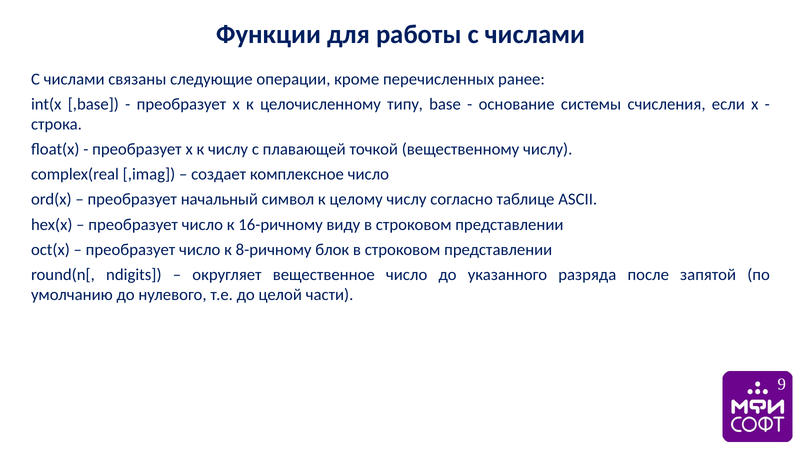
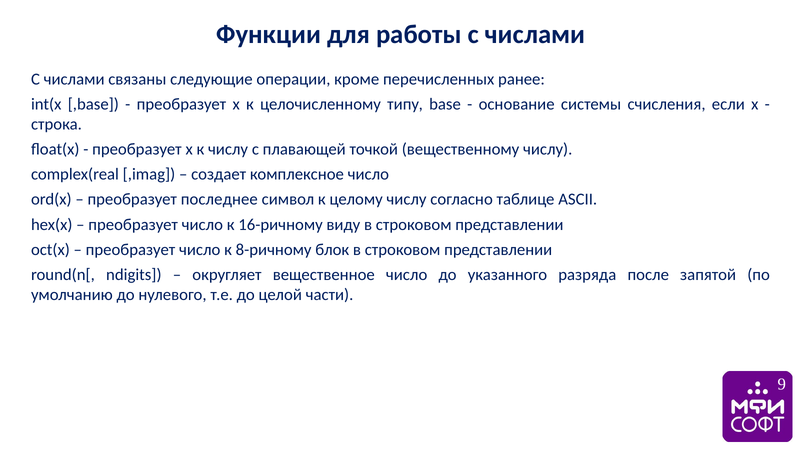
начальный: начальный -> последнее
